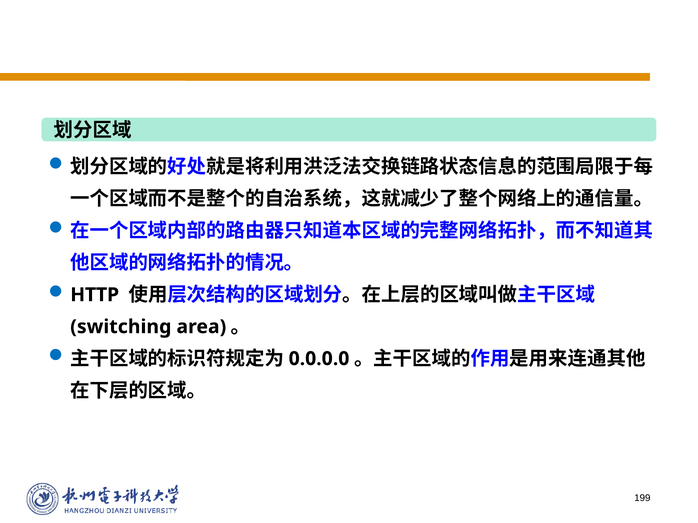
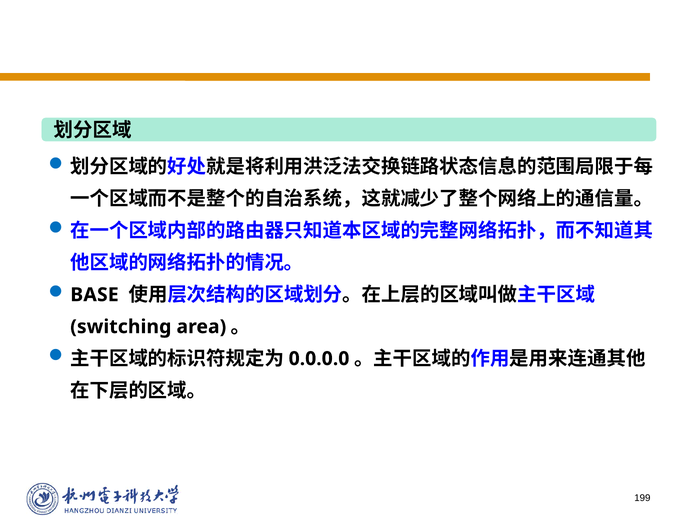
HTTP: HTTP -> BASE
